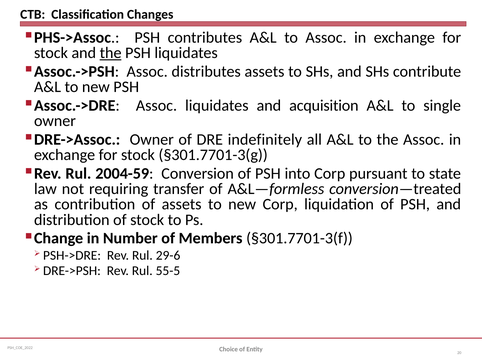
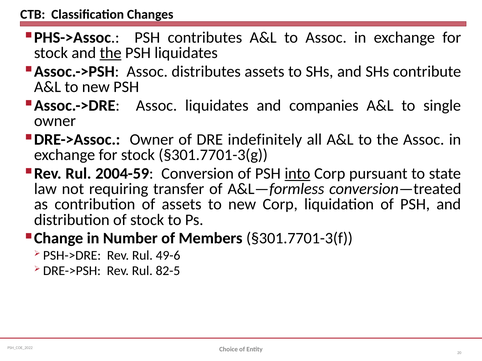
acquisition: acquisition -> companies
into underline: none -> present
29-6: 29-6 -> 49-6
55-5: 55-5 -> 82-5
